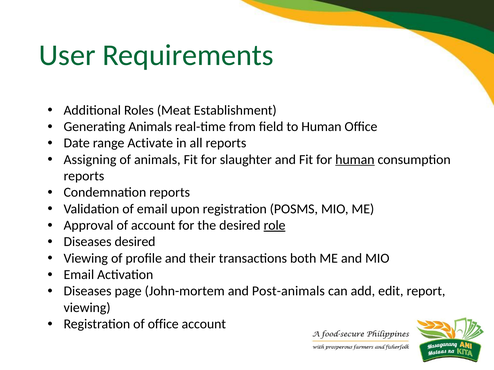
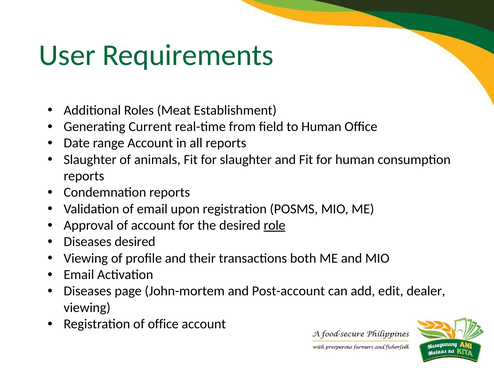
Generating Animals: Animals -> Current
range Activate: Activate -> Account
Assigning at (90, 160): Assigning -> Slaughter
human at (355, 160) underline: present -> none
Post-animals: Post-animals -> Post-account
report: report -> dealer
